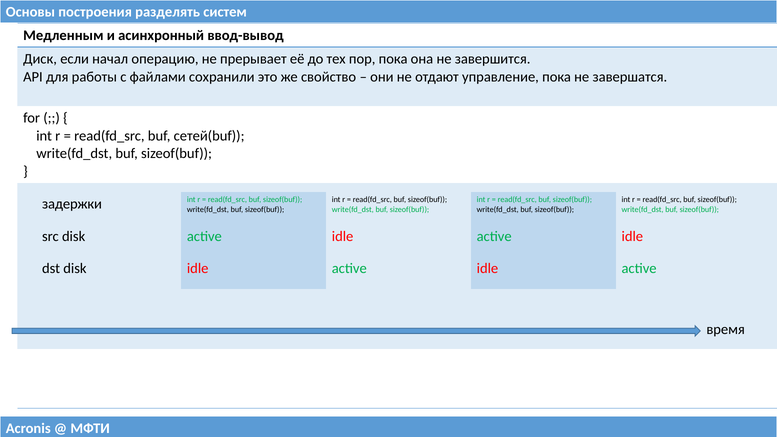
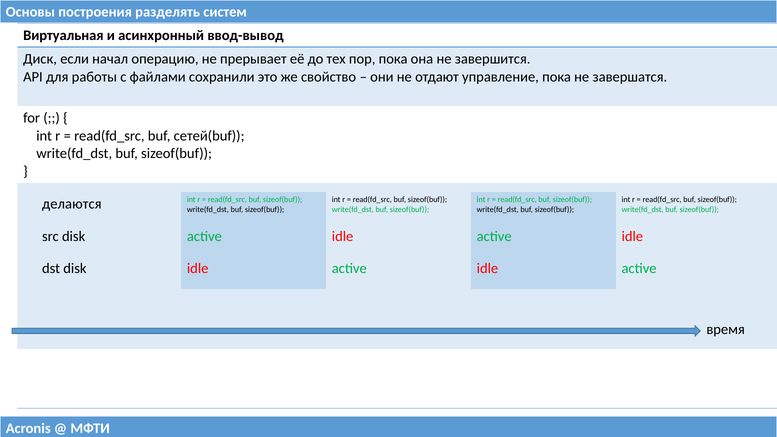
Медленным: Медленным -> Виртуальная
задержки: задержки -> делаются
